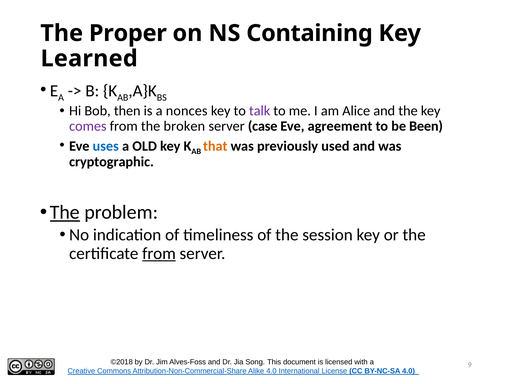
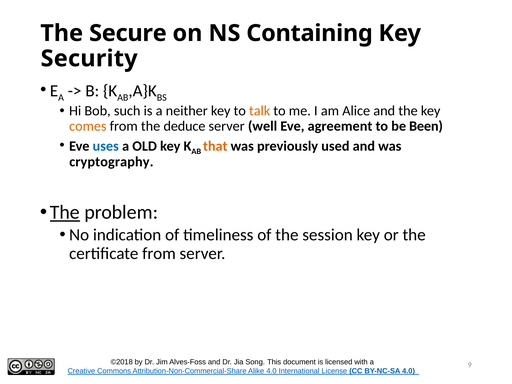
Proper: Proper -> Secure
Learned: Learned -> Security
then: then -> such
nonces: nonces -> neither
talk colour: purple -> orange
comes colour: purple -> orange
broken: broken -> deduce
case: case -> well
cryptographic: cryptographic -> cryptography
from at (159, 253) underline: present -> none
